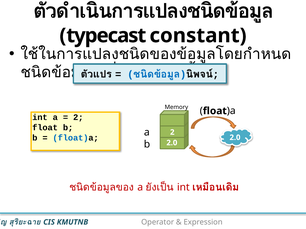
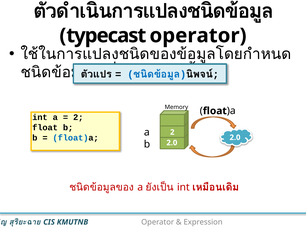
typecast constant: constant -> operator
